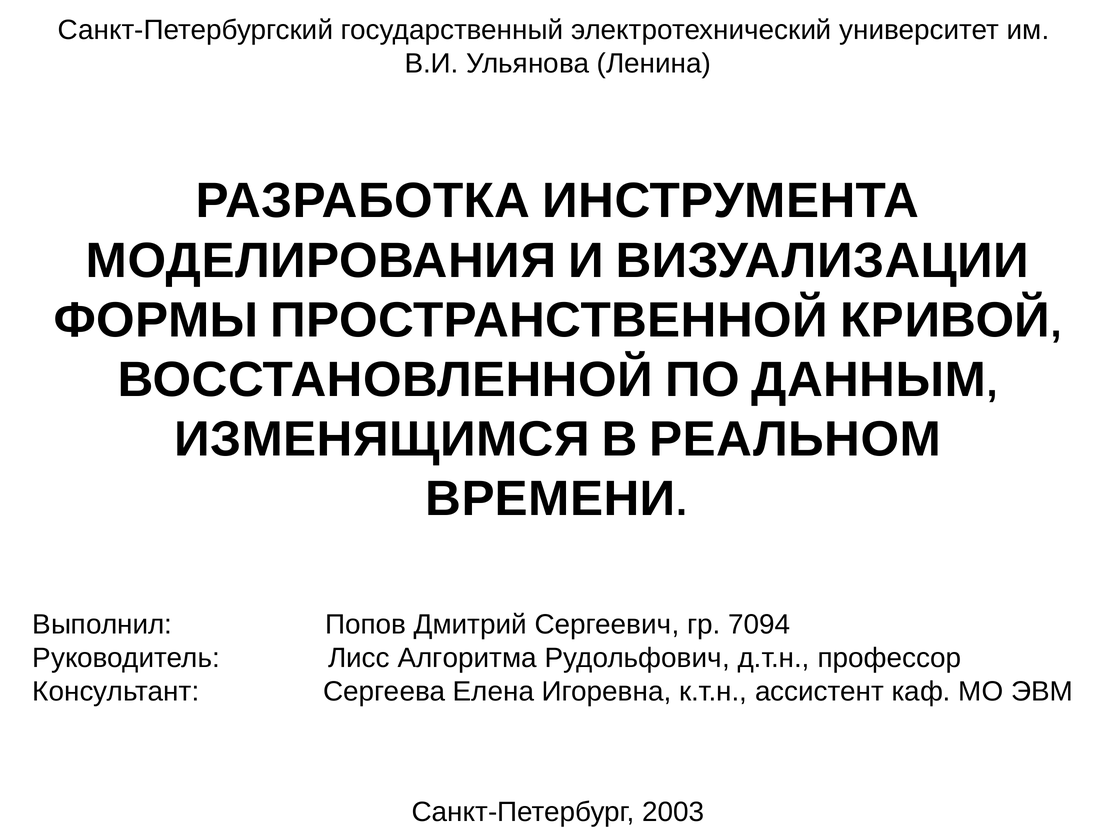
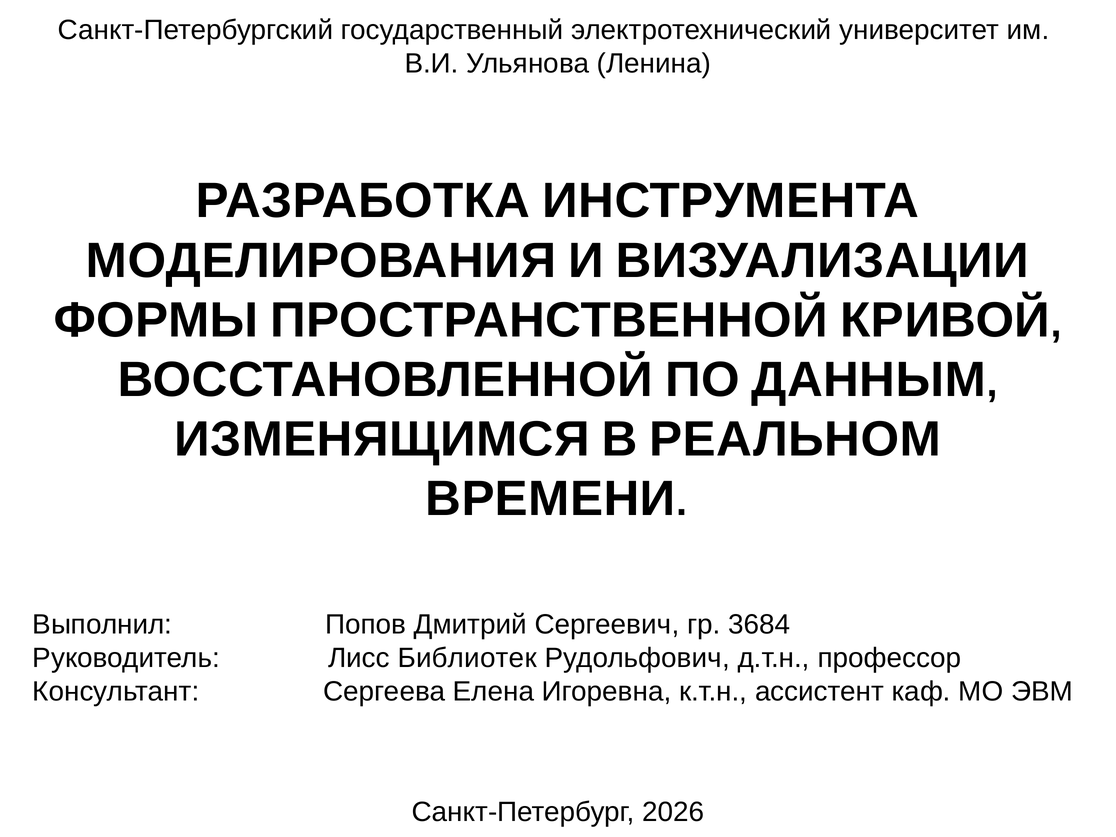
7094: 7094 -> 3684
Алгоритма: Алгоритма -> Библиотек
2003: 2003 -> 2026
